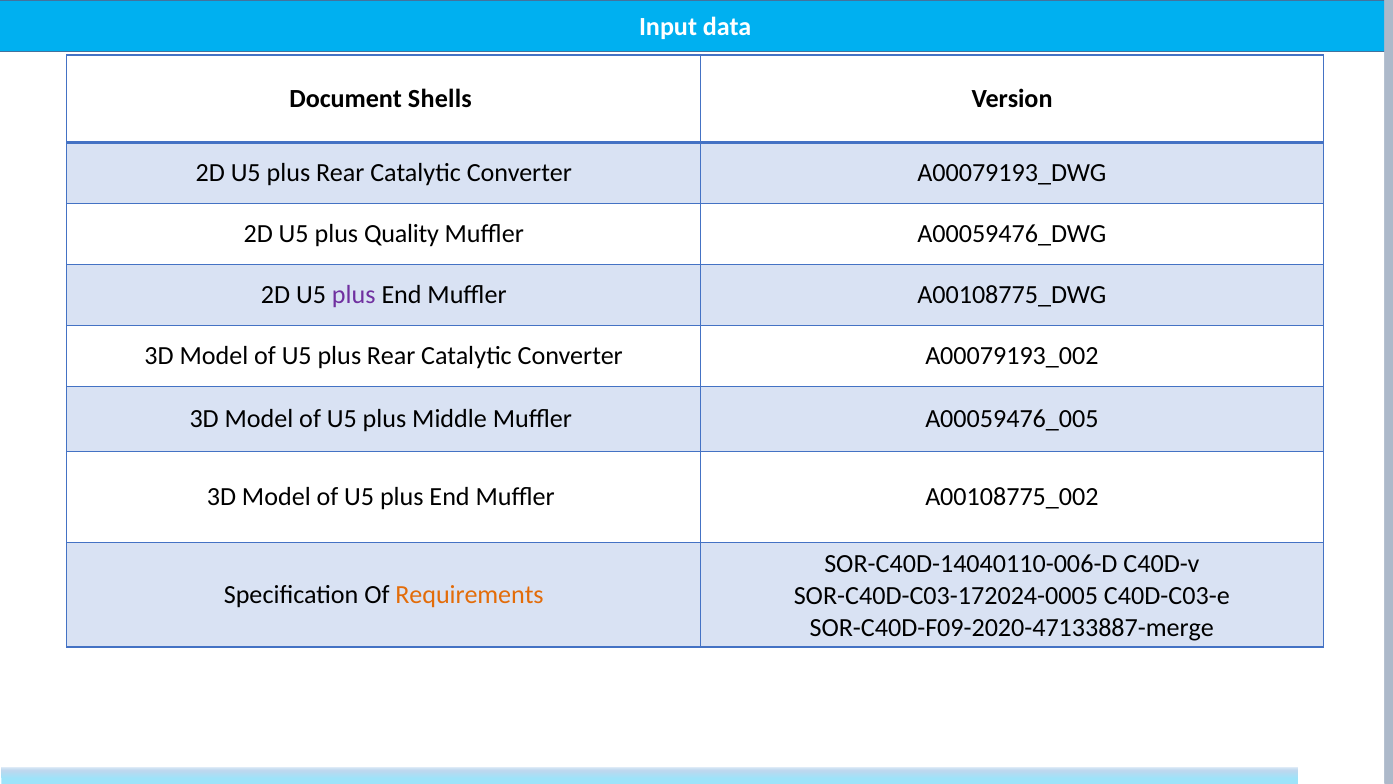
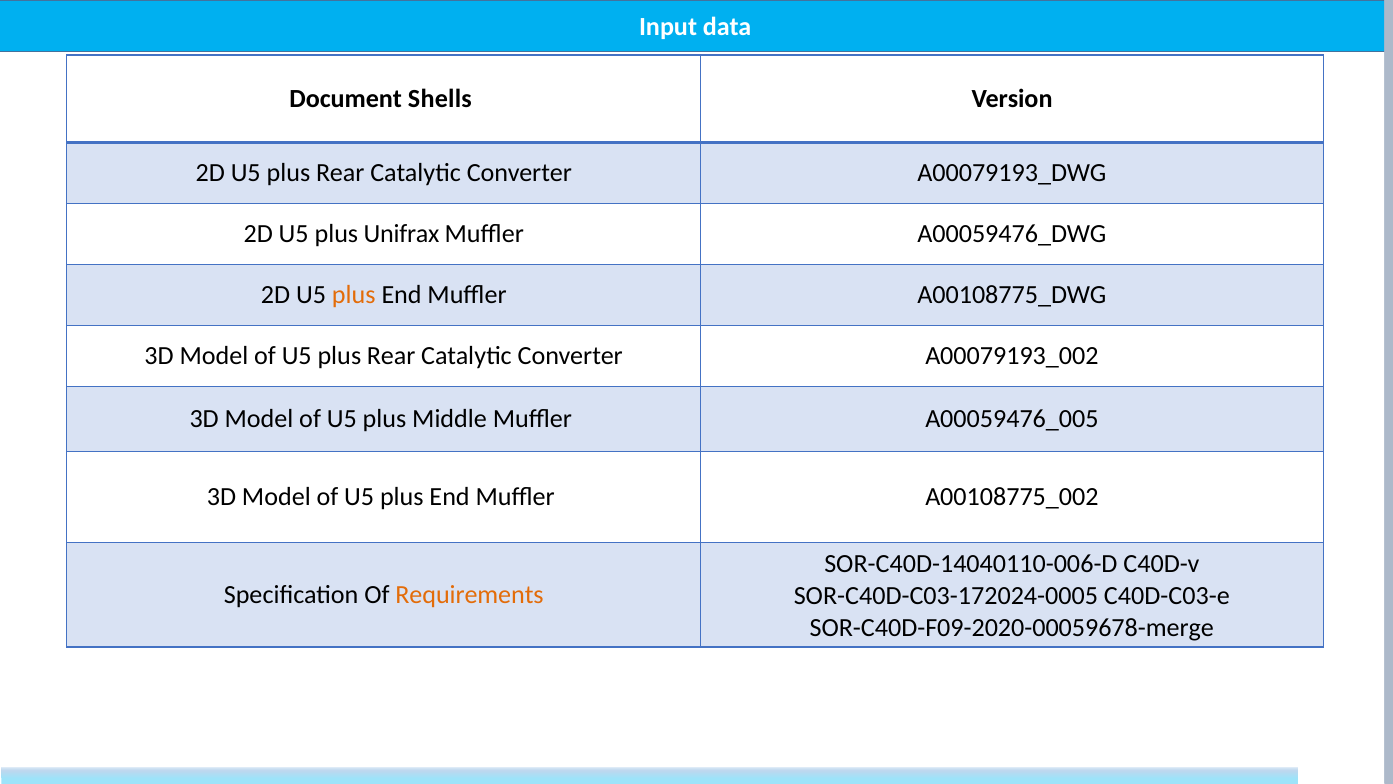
Quality: Quality -> Unifrax
plus at (354, 295) colour: purple -> orange
SOR-C40D-F09-2020-47133887-merge: SOR-C40D-F09-2020-47133887-merge -> SOR-C40D-F09-2020-00059678-merge
